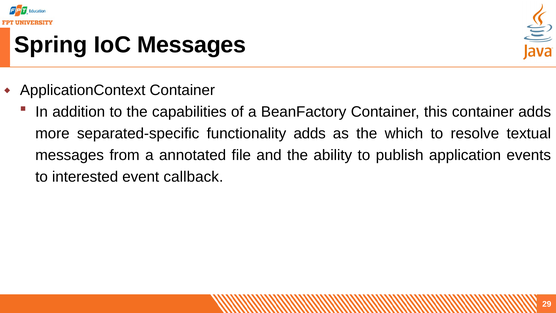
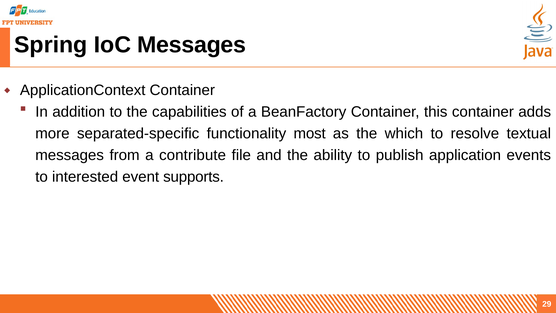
functionality adds: adds -> most
annotated: annotated -> contribute
callback: callback -> supports
